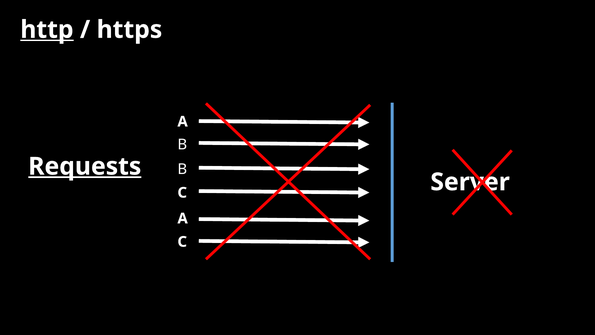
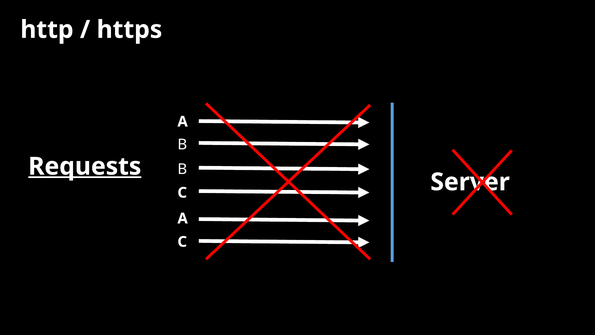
http underline: present -> none
